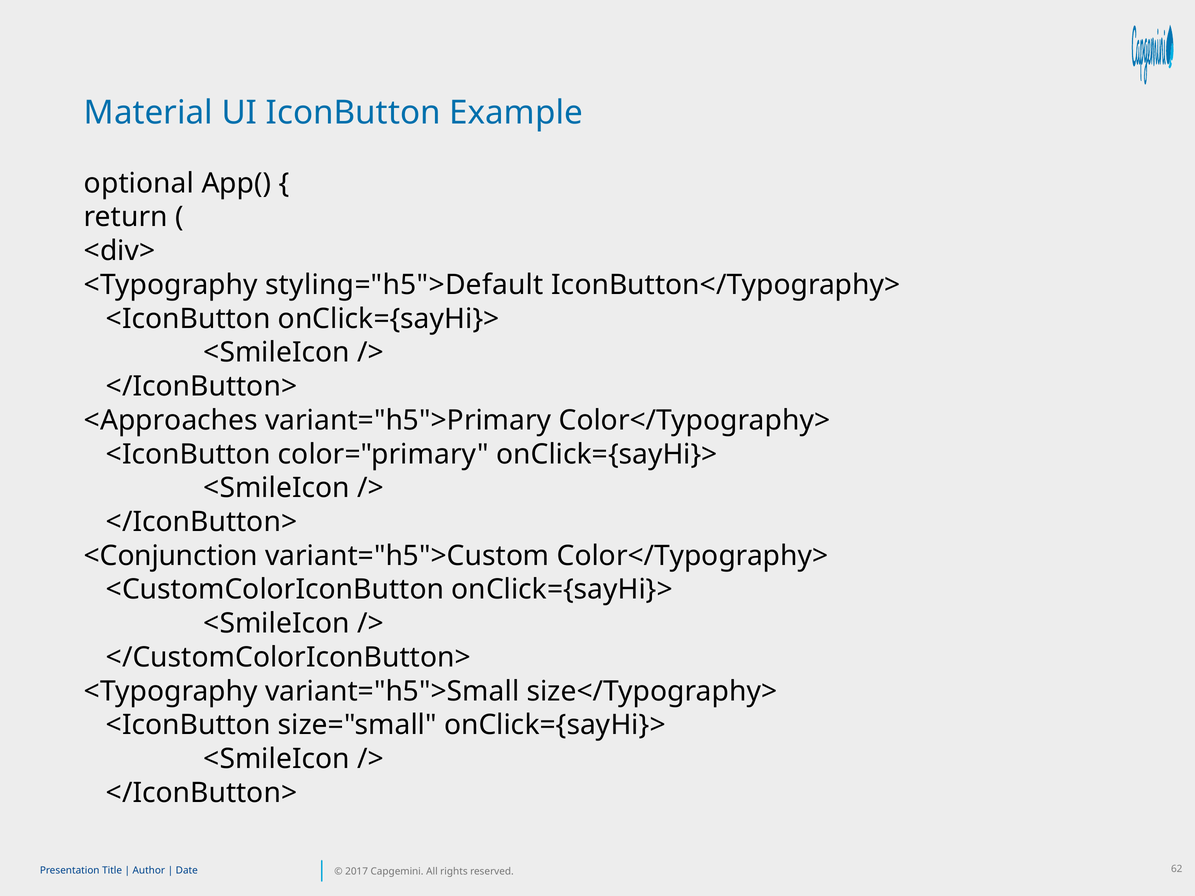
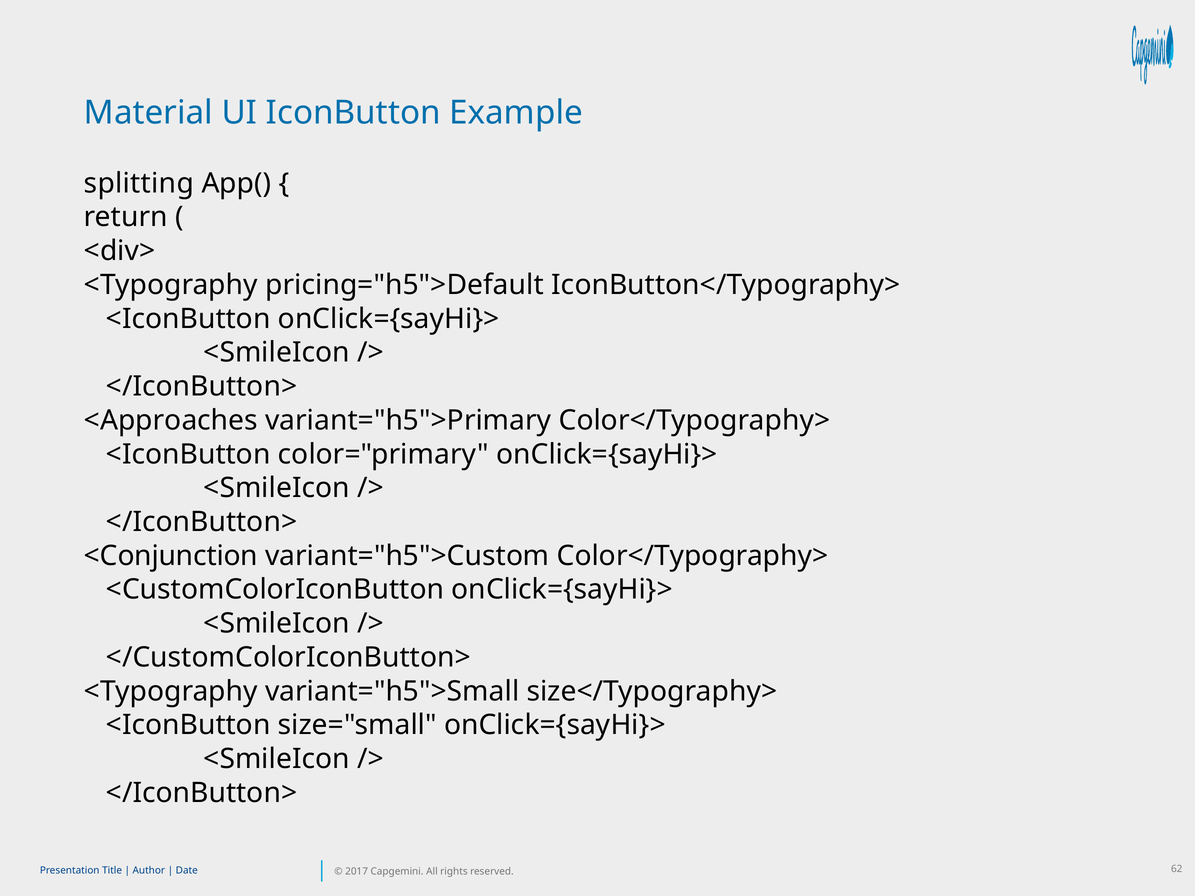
optional: optional -> splitting
styling="h5">Default: styling="h5">Default -> pricing="h5">Default
